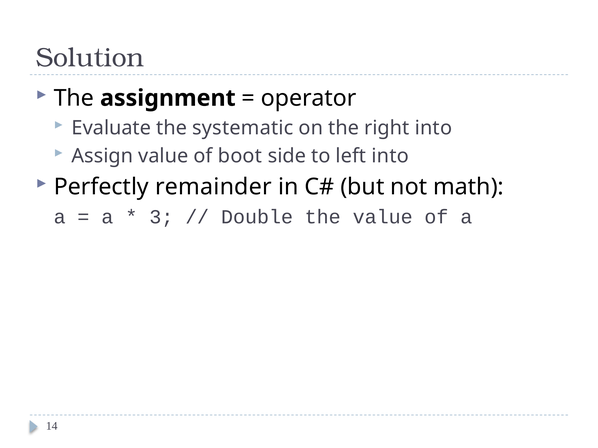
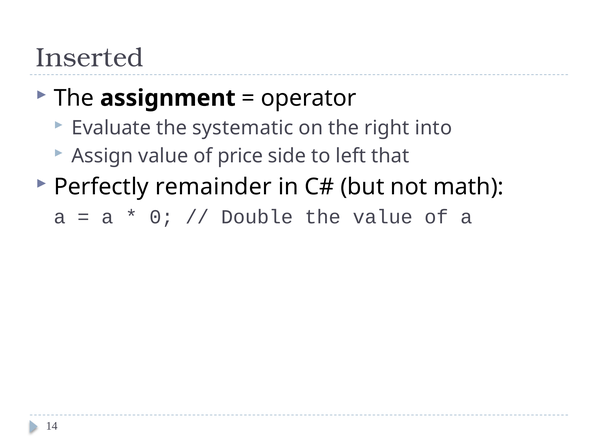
Solution: Solution -> Inserted
boot: boot -> price
left into: into -> that
3: 3 -> 0
